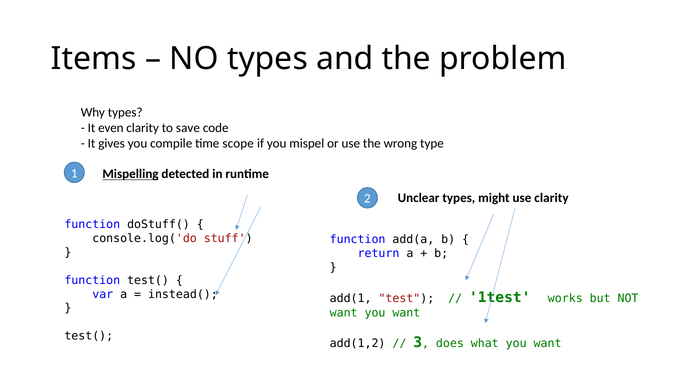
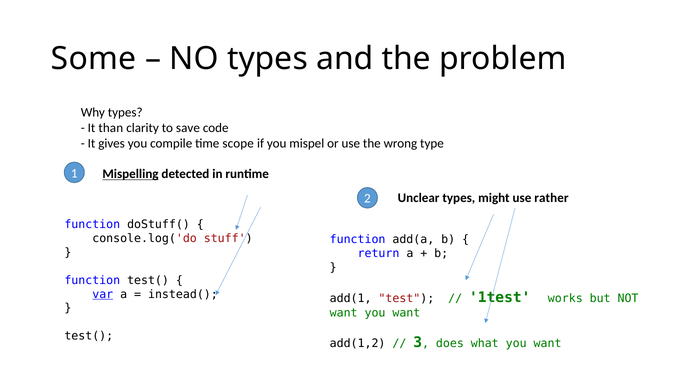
Items: Items -> Some
even: even -> than
use clarity: clarity -> rather
var underline: none -> present
